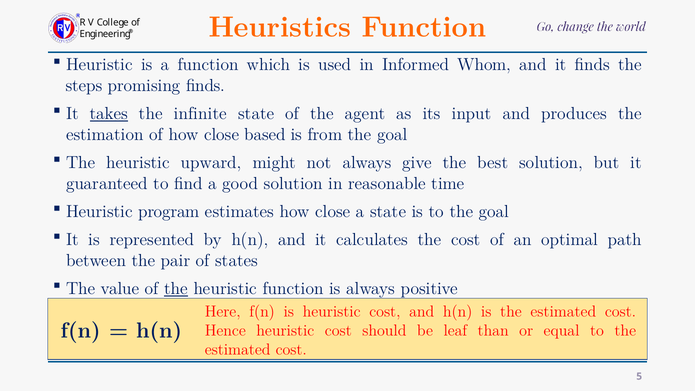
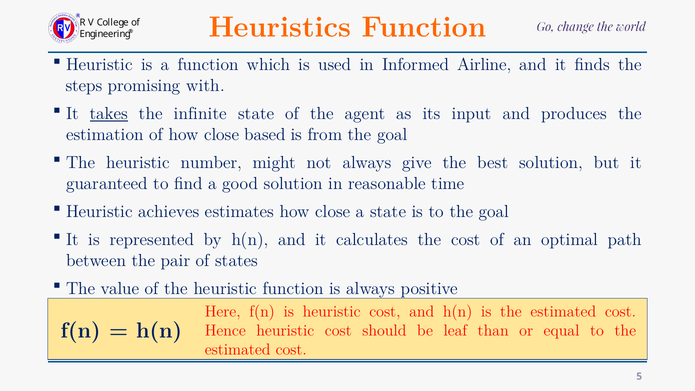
Whom: Whom -> Airline
promising ﬁnds: ﬁnds -> with
upward: upward -> number
program: program -> achieves
the at (176, 289) underline: present -> none
